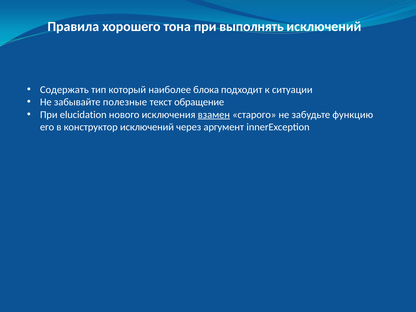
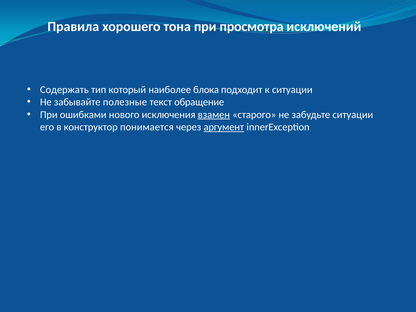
выполнять: выполнять -> просмотра
elucidation: elucidation -> ошибками
забудьте функцию: функцию -> ситуации
конструктор исключений: исключений -> понимается
аргумент underline: none -> present
